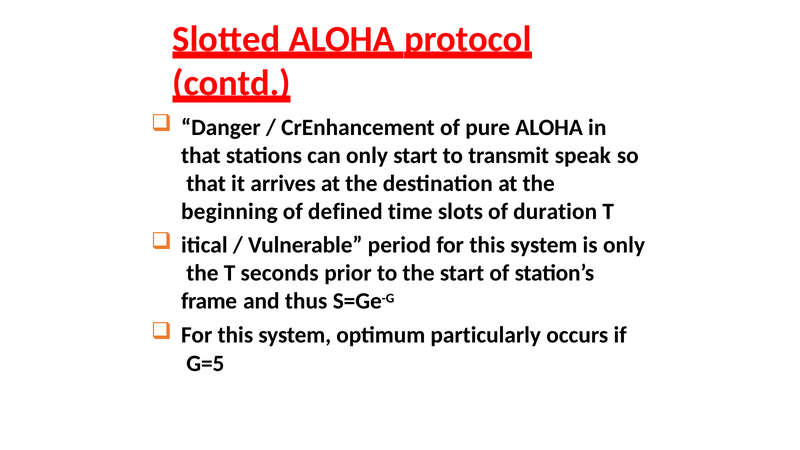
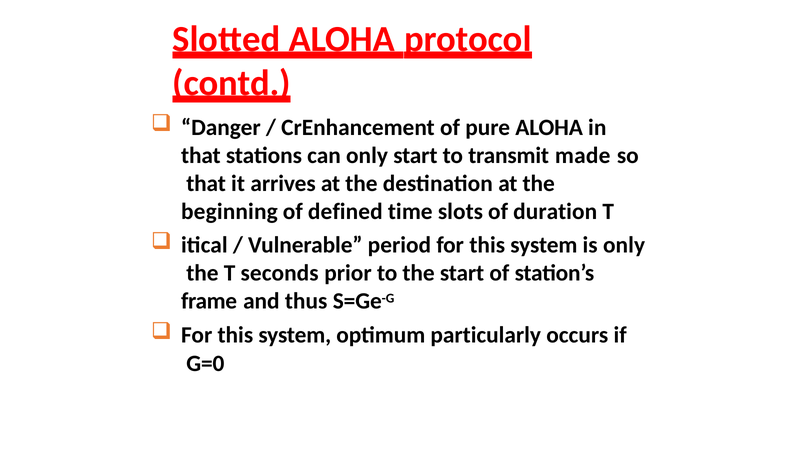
speak: speak -> made
G=5: G=5 -> G=0
